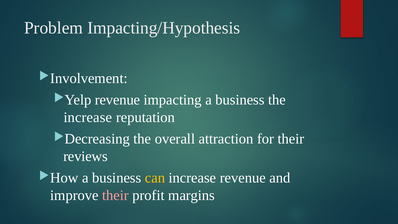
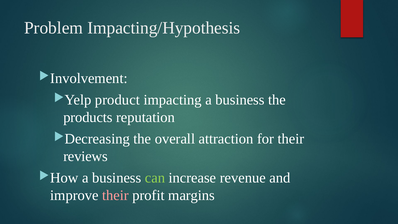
revenue at (118, 100): revenue -> product
increase at (88, 117): increase -> products
can colour: yellow -> light green
